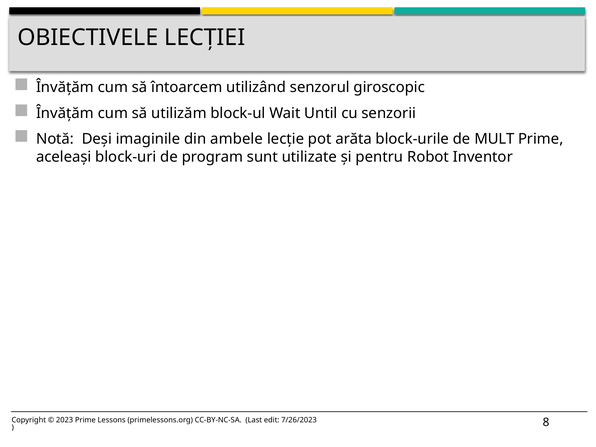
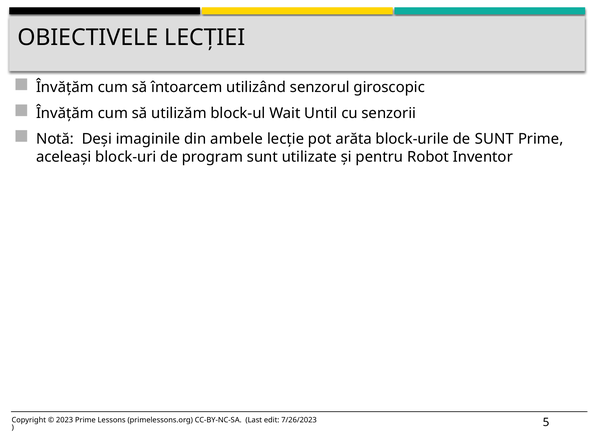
de MULT: MULT -> SUNT
8: 8 -> 5
